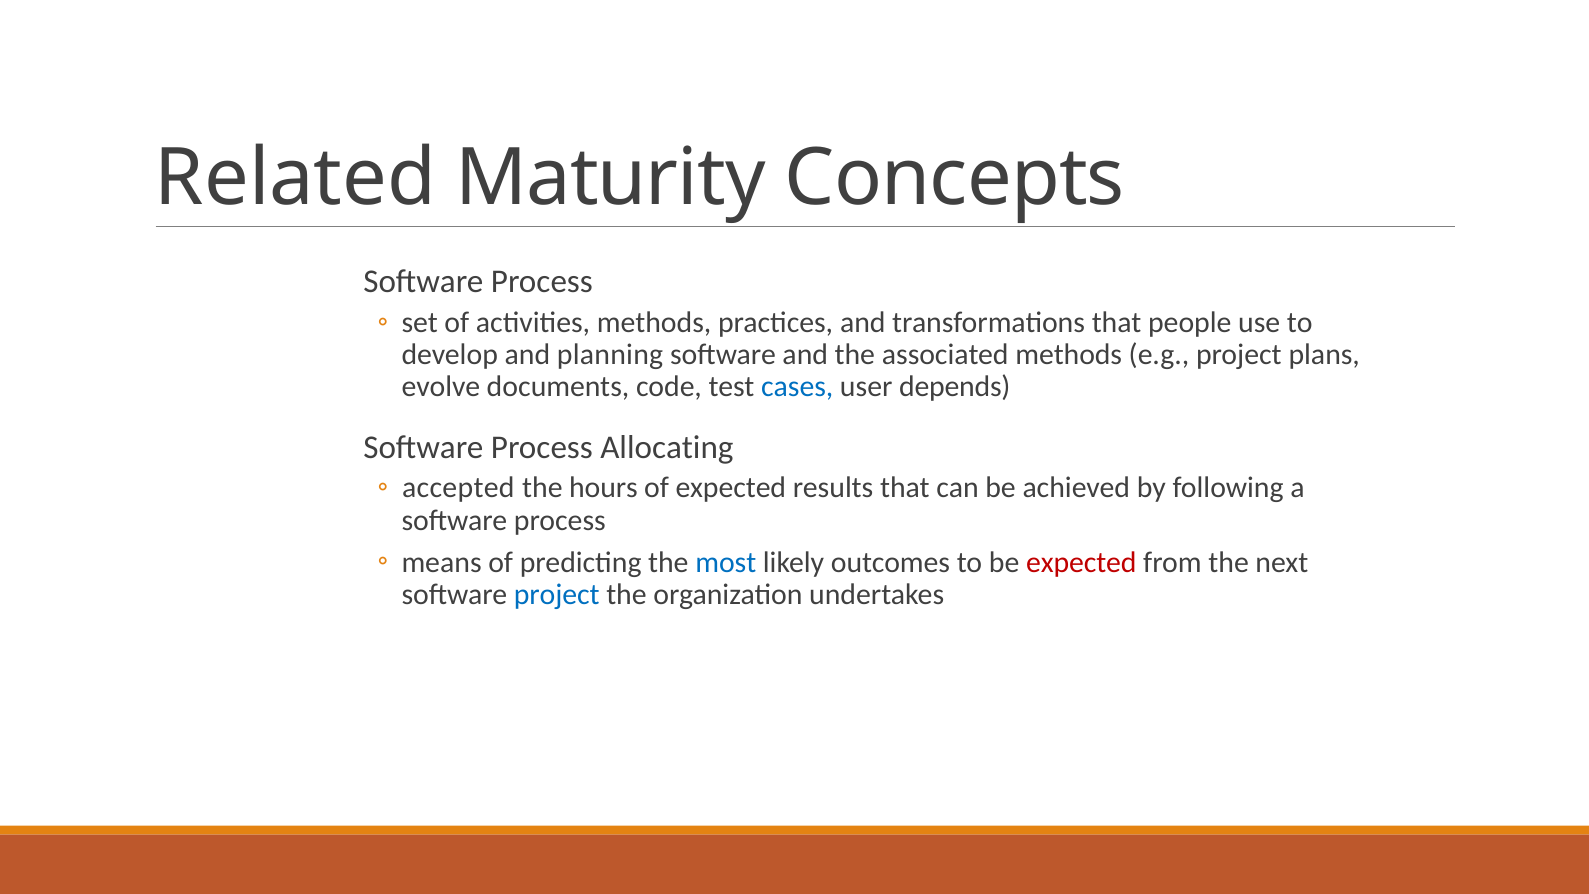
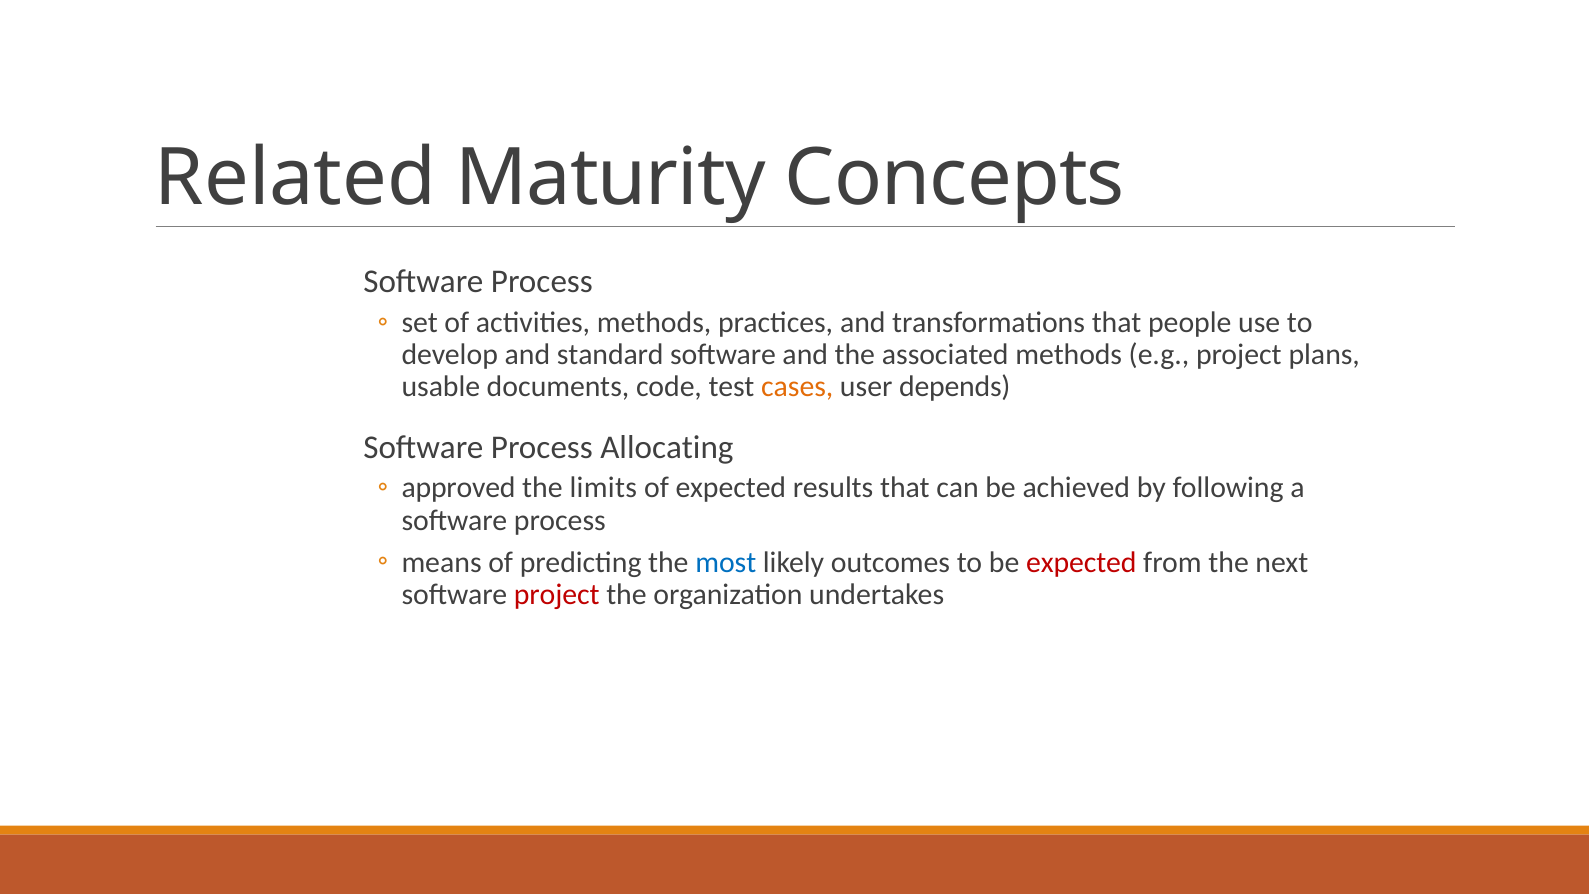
planning: planning -> standard
evolve: evolve -> usable
cases colour: blue -> orange
accepted: accepted -> approved
hours: hours -> limits
project at (557, 594) colour: blue -> red
